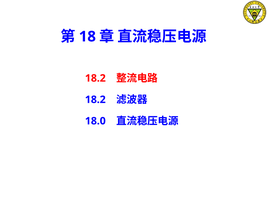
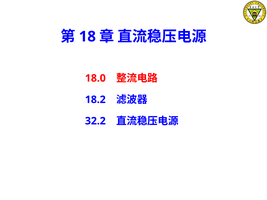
18.2 at (95, 78): 18.2 -> 18.0
18.0: 18.0 -> 32.2
